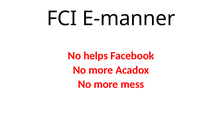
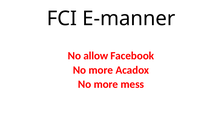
helps: helps -> allow
